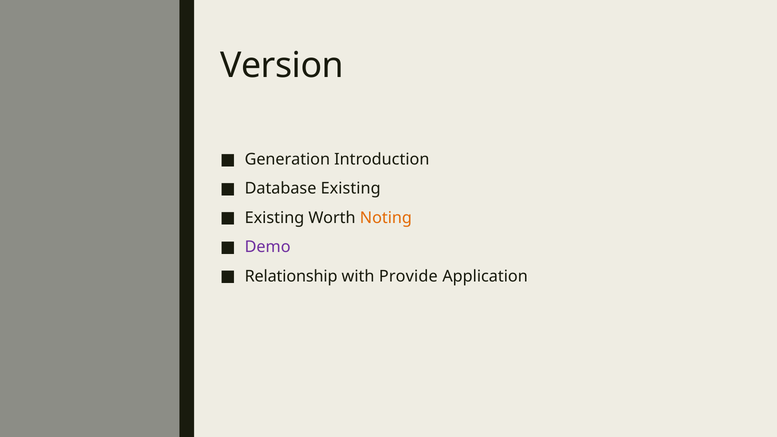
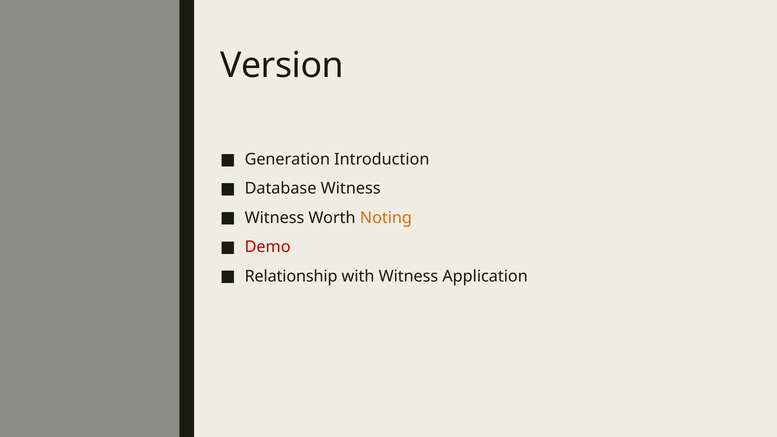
Database Existing: Existing -> Witness
Existing at (274, 218): Existing -> Witness
Demo colour: purple -> red
with Provide: Provide -> Witness
